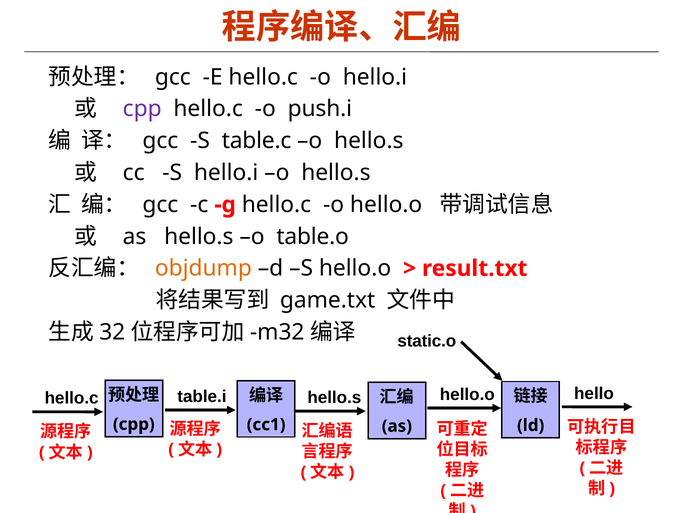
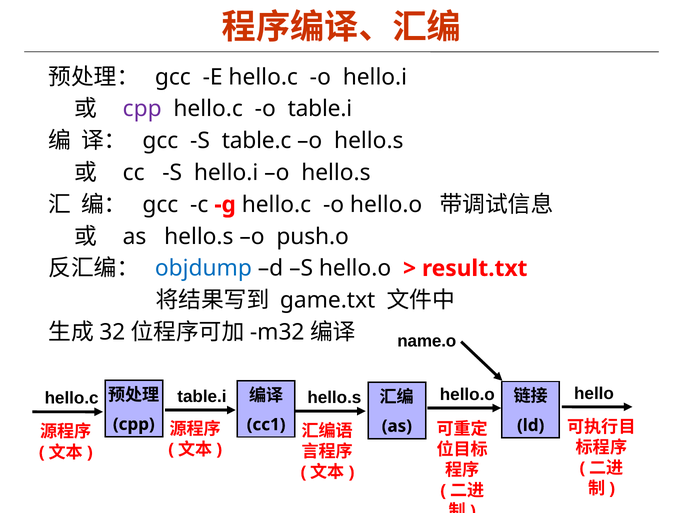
o push.i: push.i -> table.i
table.o: table.o -> push.o
objdump colour: orange -> blue
static.o: static.o -> name.o
